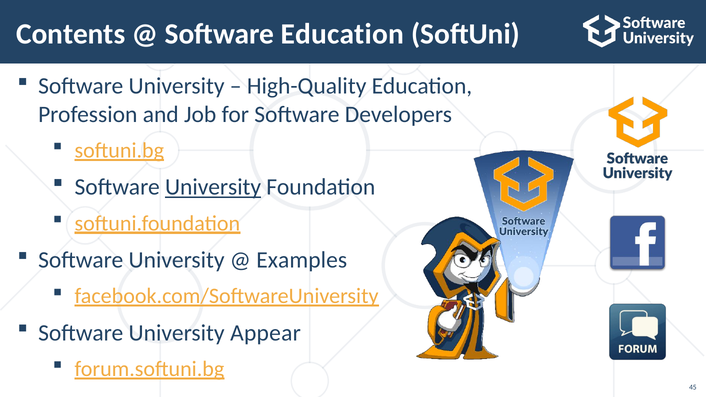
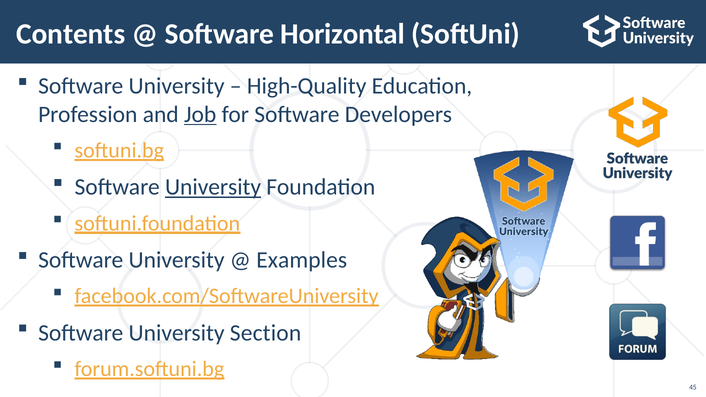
Software Education: Education -> Horizontal
Job underline: none -> present
Appear: Appear -> Section
